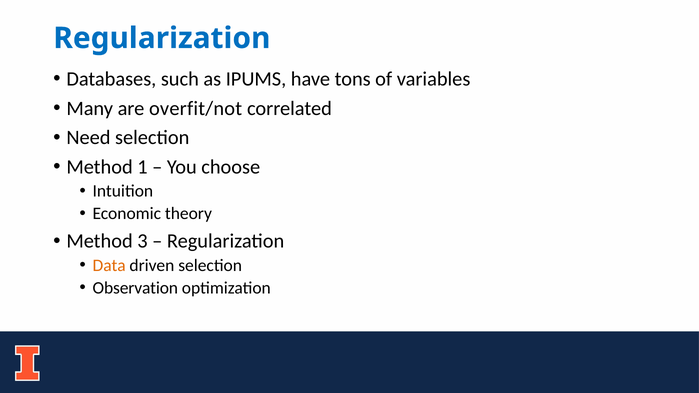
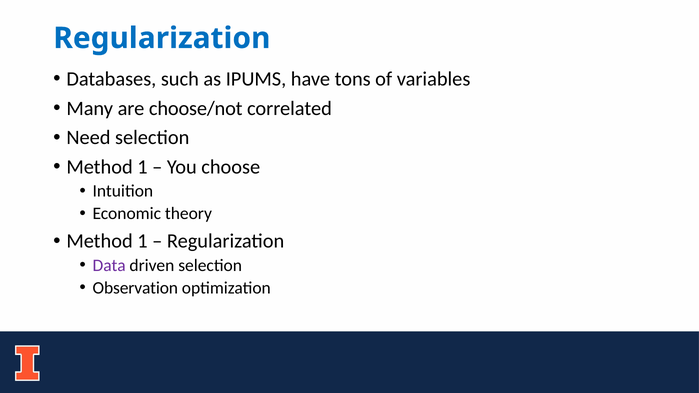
overfit/not: overfit/not -> choose/not
3 at (142, 241): 3 -> 1
Data colour: orange -> purple
